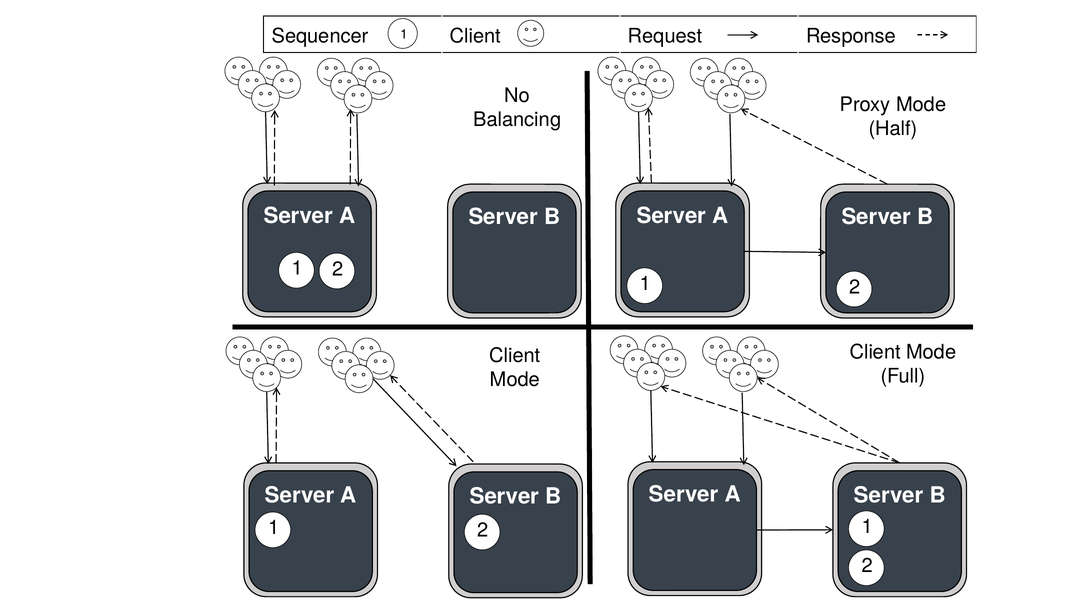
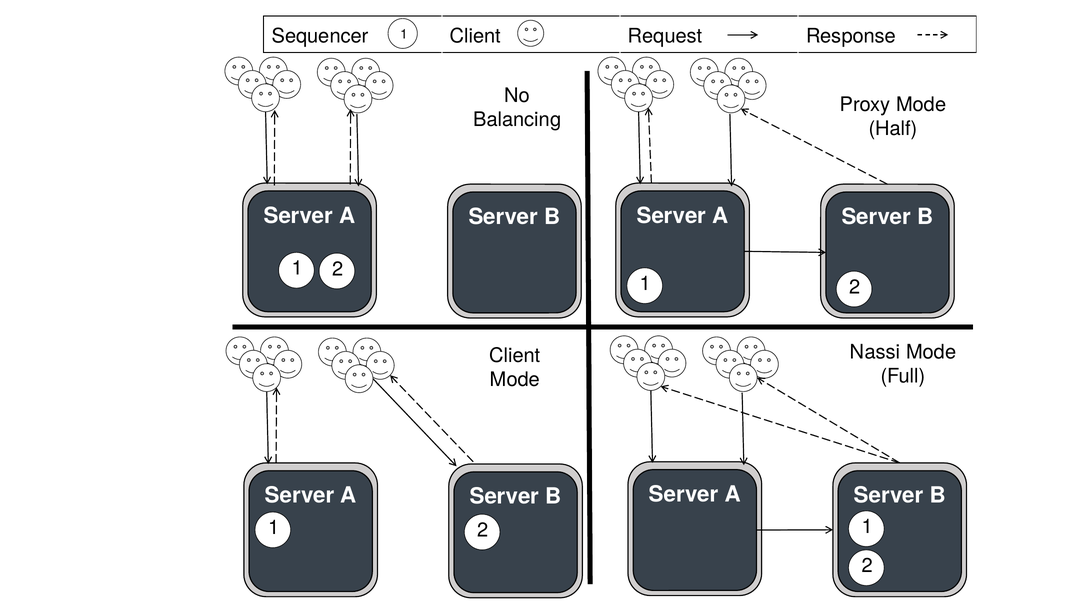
Client at (875, 352): Client -> Nassi
